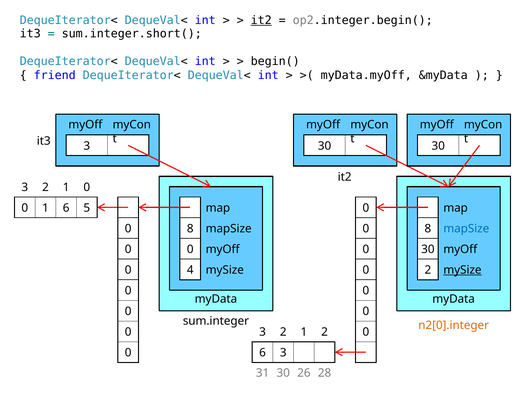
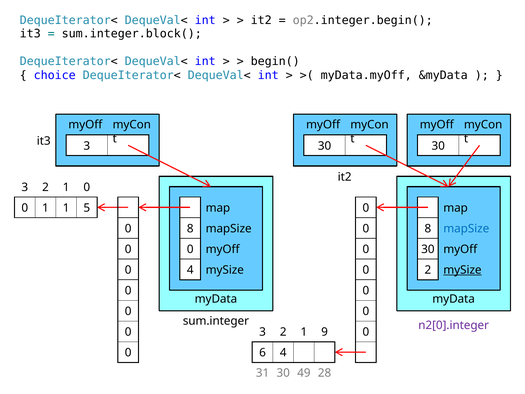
it2 at (261, 20) underline: present -> none
sum.integer.short(: sum.integer.short( -> sum.integer.block(
friend: friend -> choice
1 6: 6 -> 1
n2[0].integer colour: orange -> purple
1 2: 2 -> 9
6 3: 3 -> 4
26: 26 -> 49
